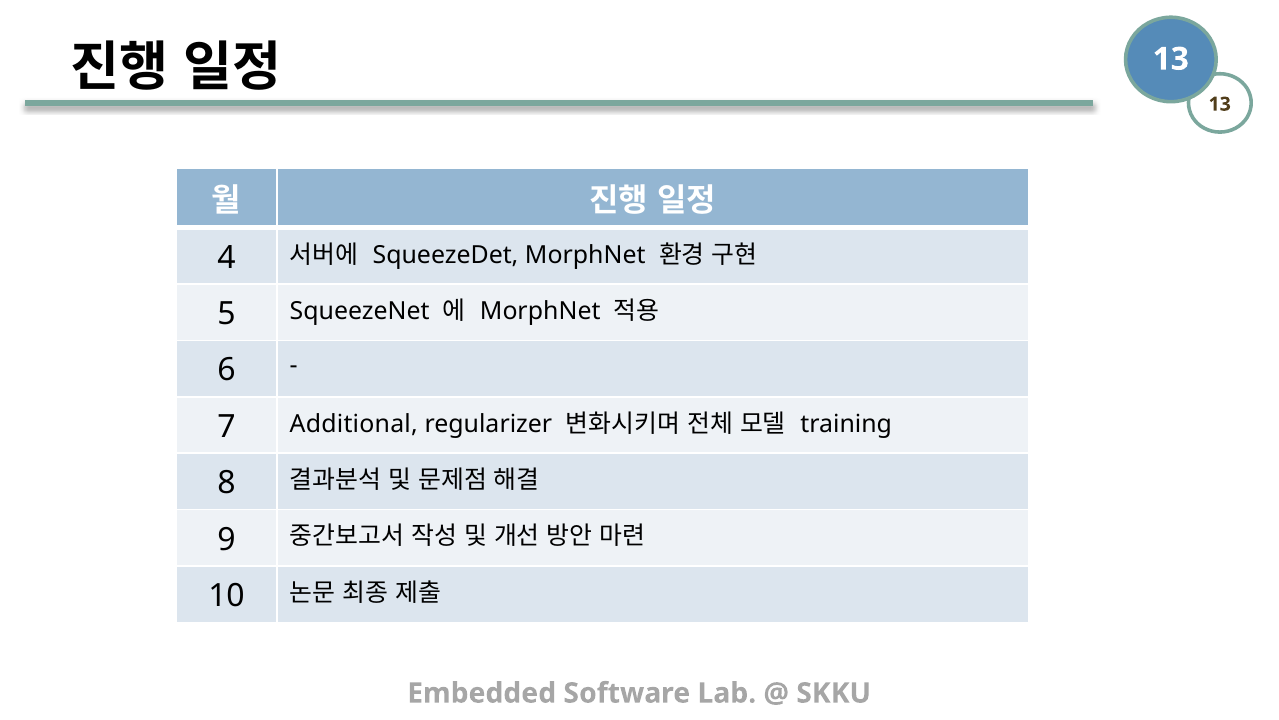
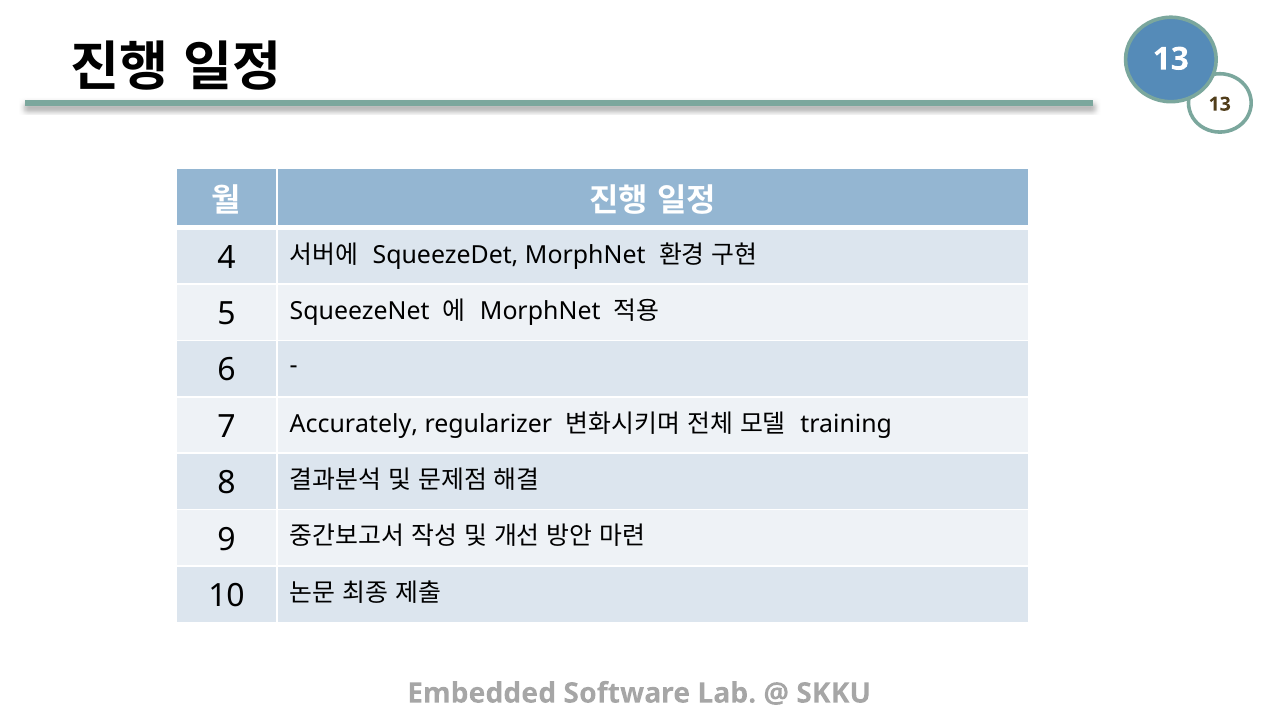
Additional: Additional -> Accurately
